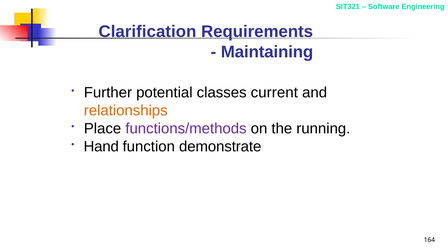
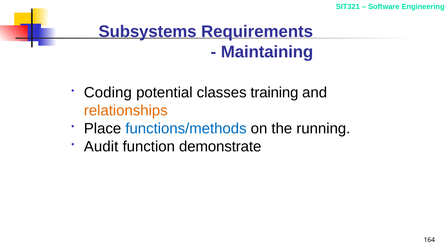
Clarification: Clarification -> Subsystems
Further: Further -> Coding
current: current -> training
functions/methods colour: purple -> blue
Hand: Hand -> Audit
